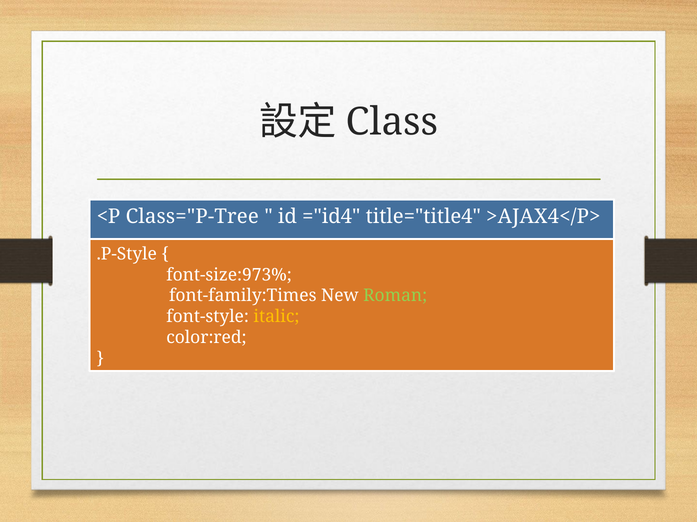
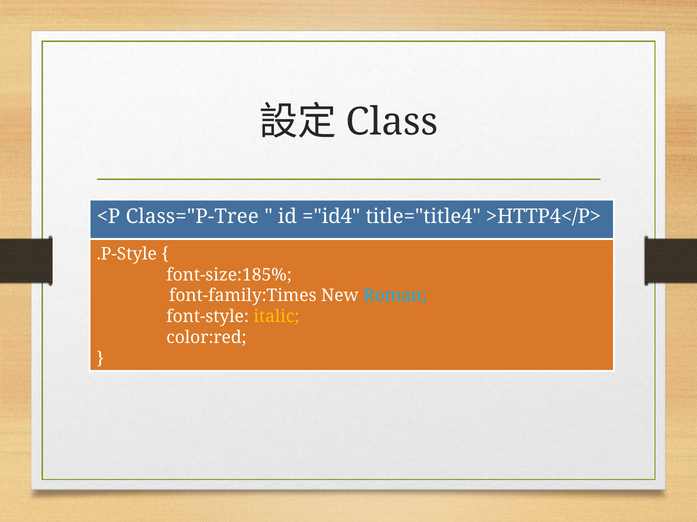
>AJAX4</P>: >AJAX4</P> -> >HTTP4</P>
font-size:973%: font-size:973% -> font-size:185%
Roman colour: light green -> light blue
